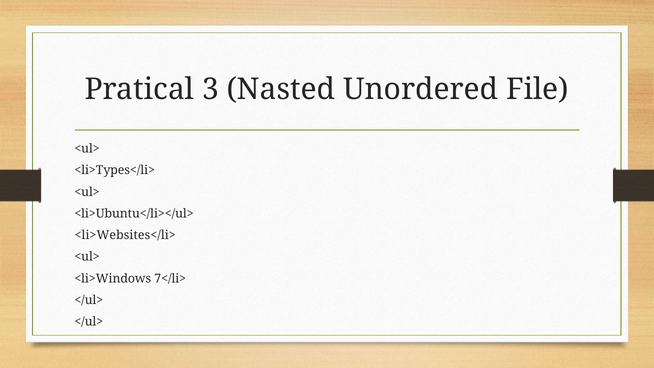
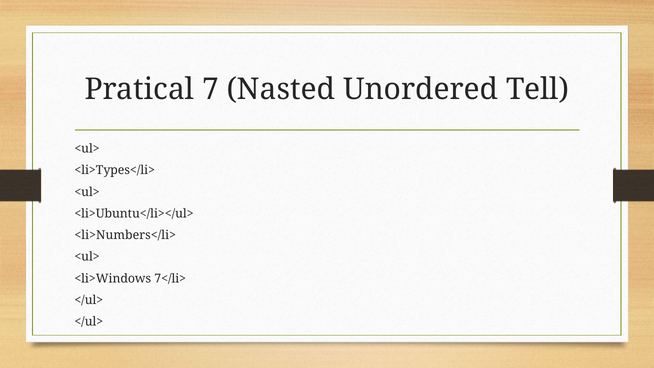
3: 3 -> 7
File: File -> Tell
<li>Websites</li>: <li>Websites</li> -> <li>Numbers</li>
